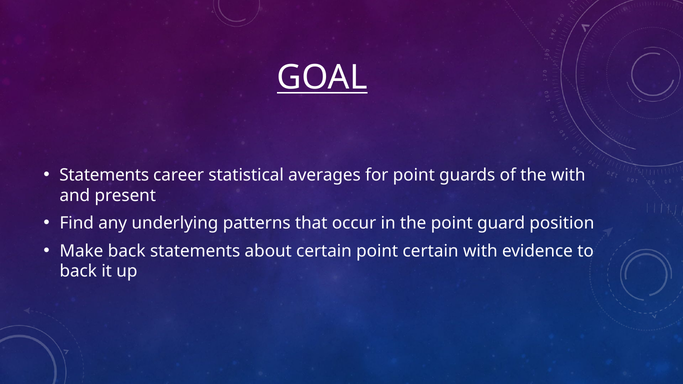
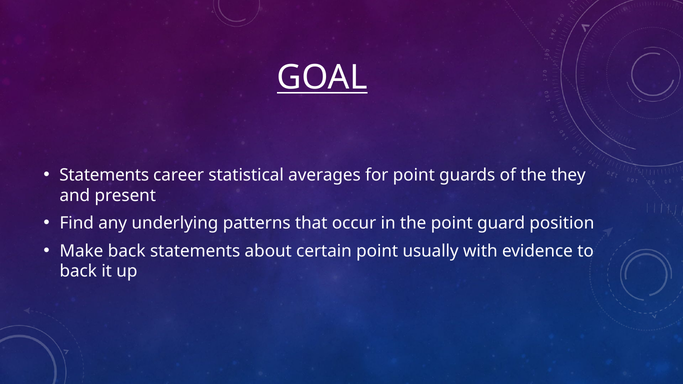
the with: with -> they
point certain: certain -> usually
